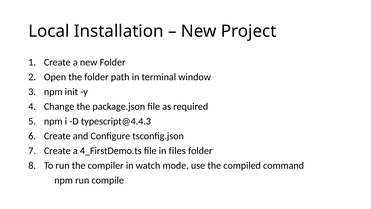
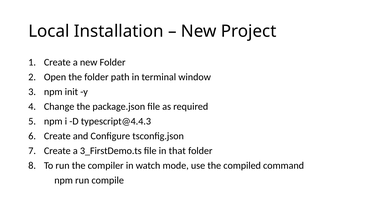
4_FirstDemo.ts: 4_FirstDemo.ts -> 3_FirstDemo.ts
files: files -> that
